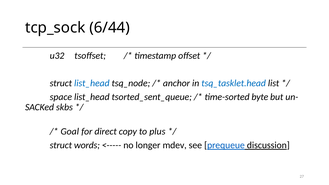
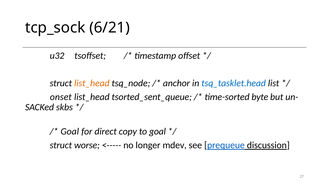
6/44: 6/44 -> 6/21
list_head at (92, 83) colour: blue -> orange
space: space -> onset
to plus: plus -> goal
words: words -> worse
